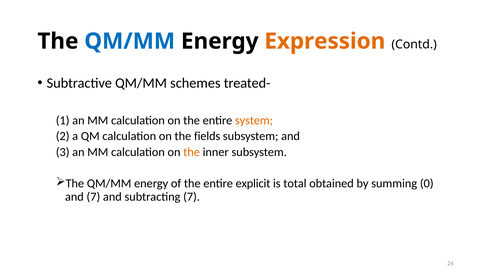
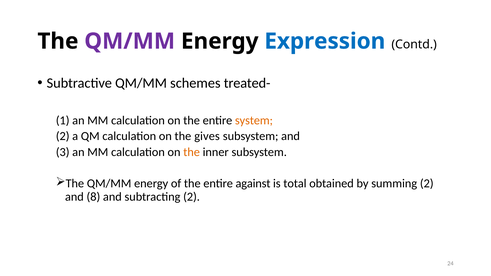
QM/MM at (130, 41) colour: blue -> purple
Expression colour: orange -> blue
fields: fields -> gives
explicit: explicit -> against
summing 0: 0 -> 2
and 7: 7 -> 8
subtracting 7: 7 -> 2
